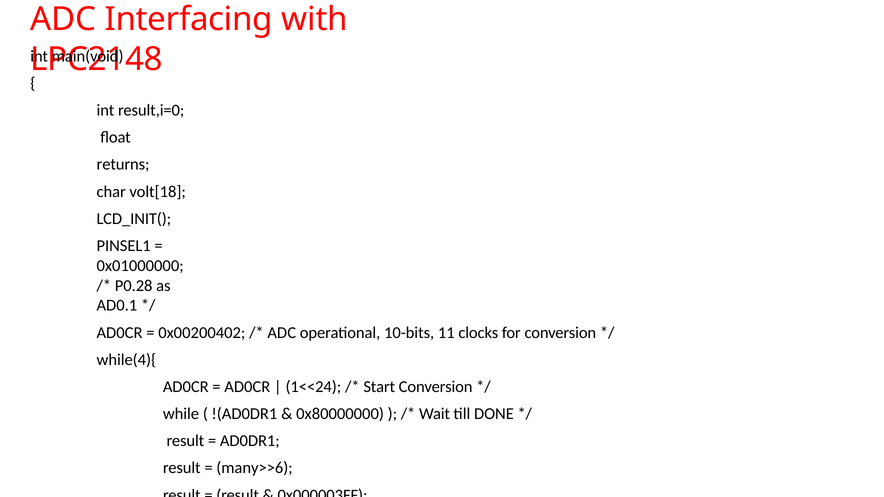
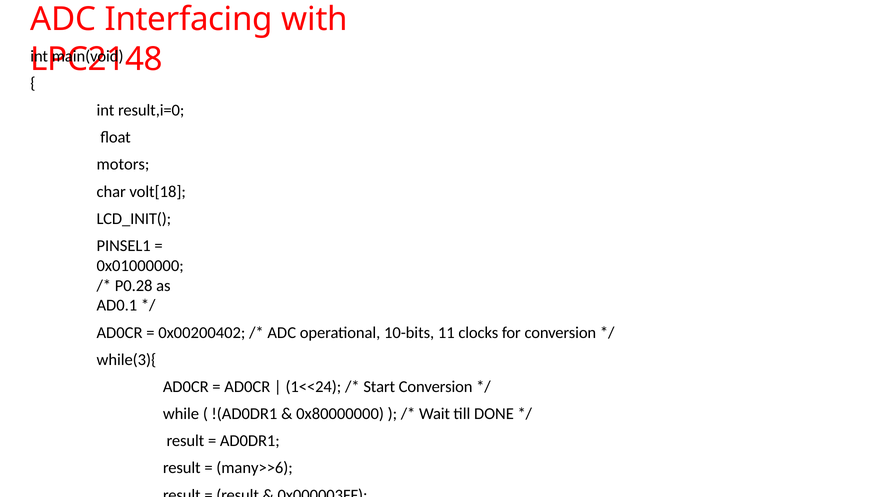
returns: returns -> motors
while(4){: while(4){ -> while(3){
